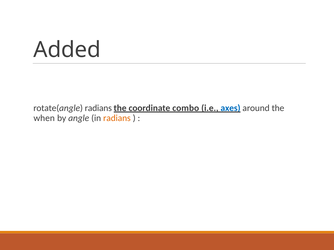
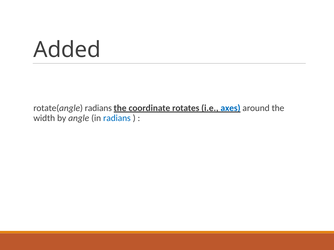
combo: combo -> rotates
when: when -> width
radians at (117, 118) colour: orange -> blue
